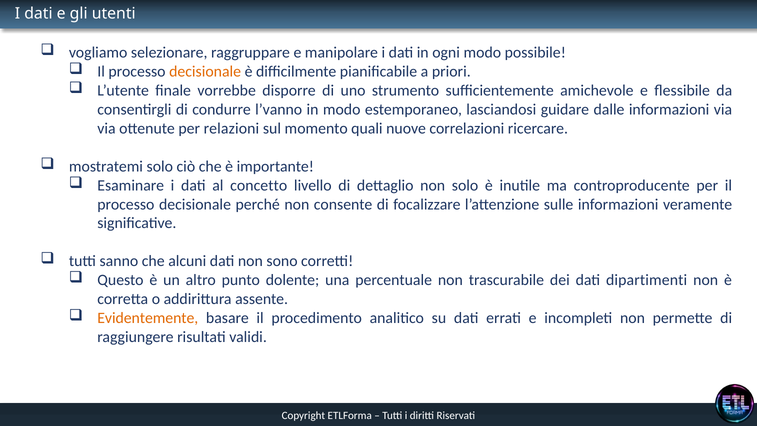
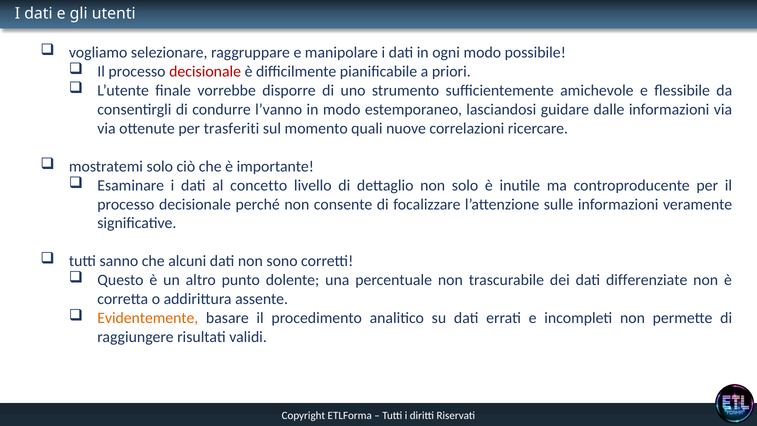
decisionale at (205, 72) colour: orange -> red
relazioni: relazioni -> trasferiti
dipartimenti: dipartimenti -> differenziate
